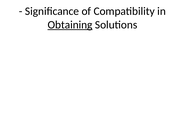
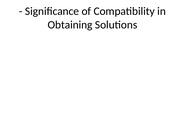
Obtaining underline: present -> none
